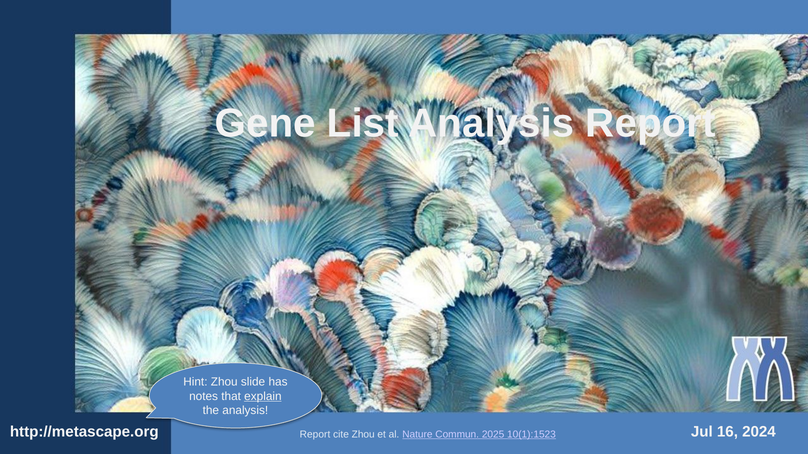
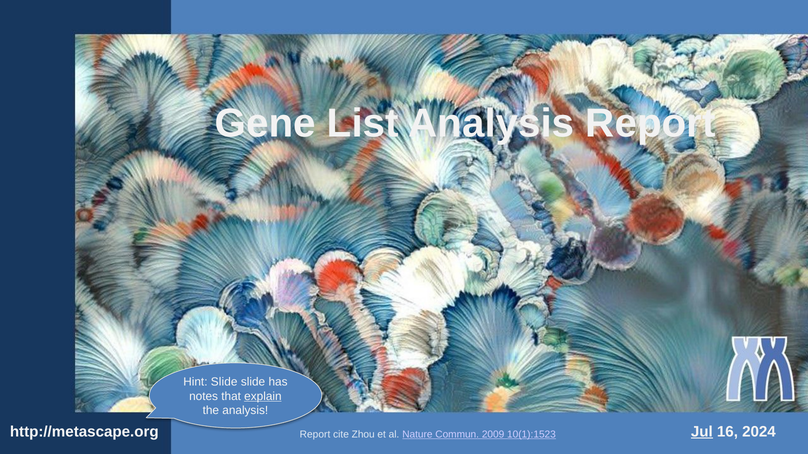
Hint Zhou: Zhou -> Slide
Jul underline: none -> present
2025: 2025 -> 2009
